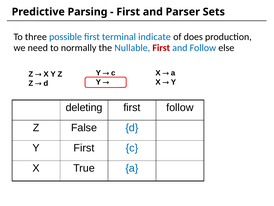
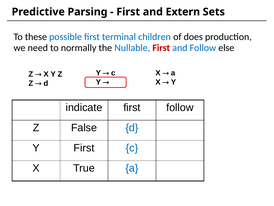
Parser: Parser -> Extern
three: three -> these
indicate: indicate -> children
deleting: deleting -> indicate
